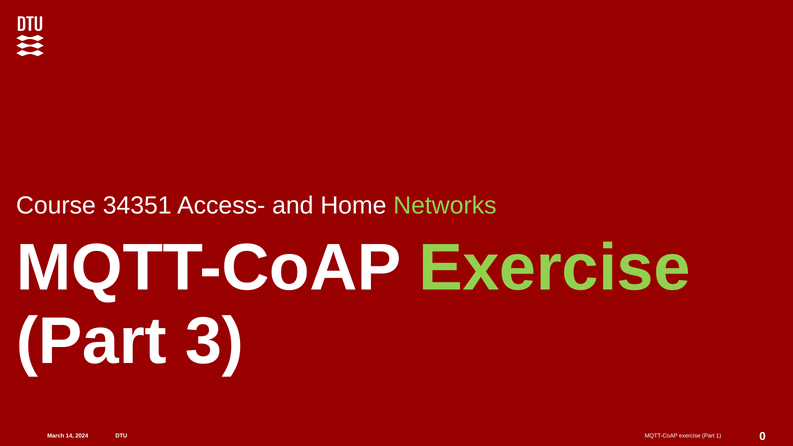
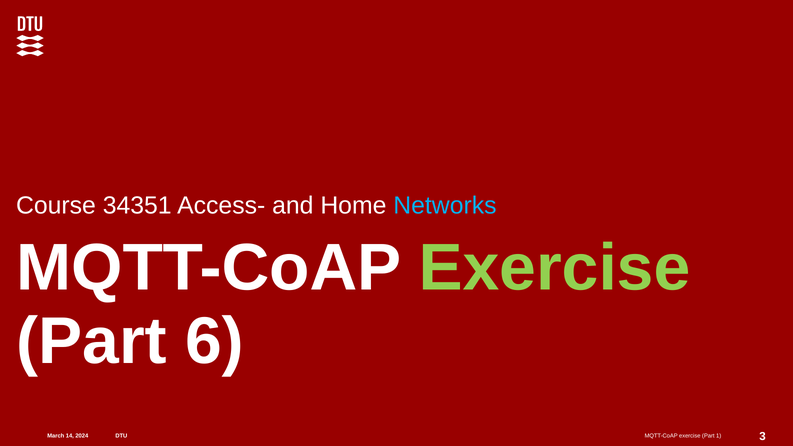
Networks colour: light green -> light blue
3: 3 -> 6
0: 0 -> 3
